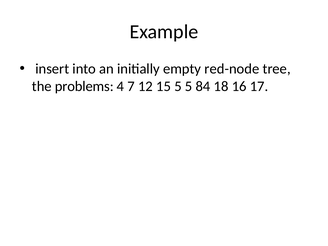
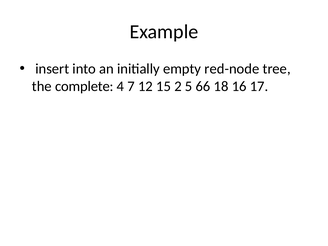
problems: problems -> complete
15 5: 5 -> 2
84: 84 -> 66
